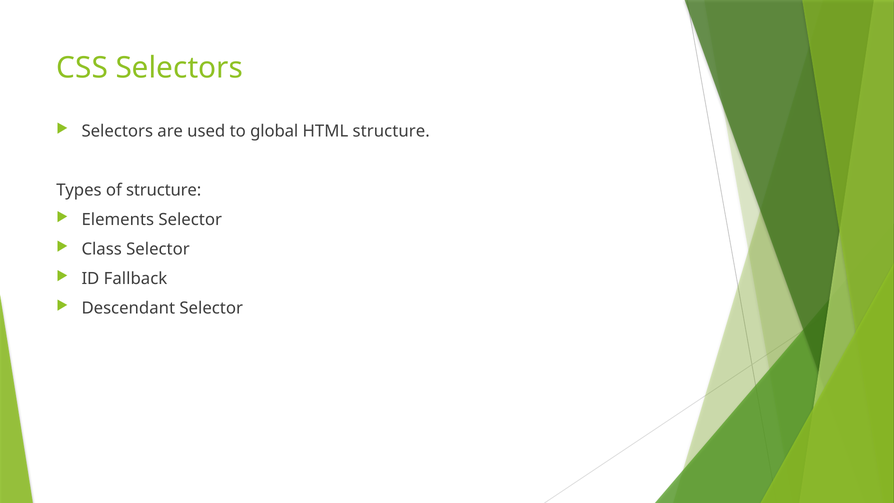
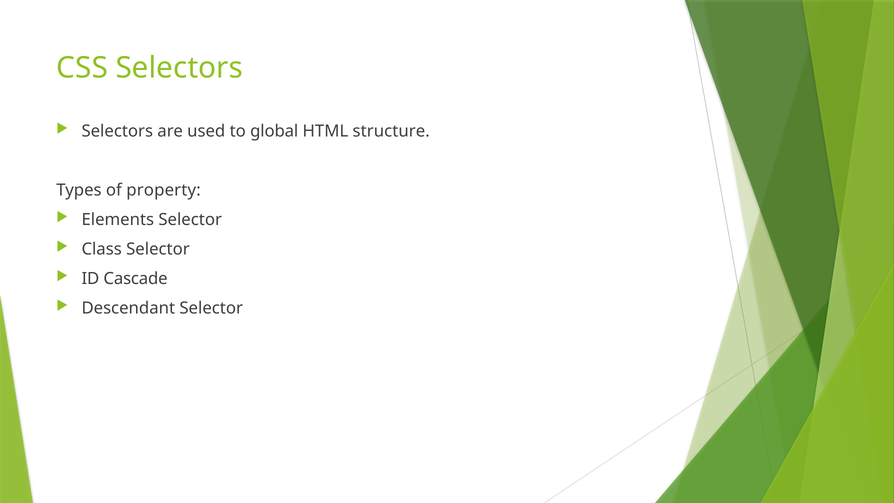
of structure: structure -> property
Fallback: Fallback -> Cascade
